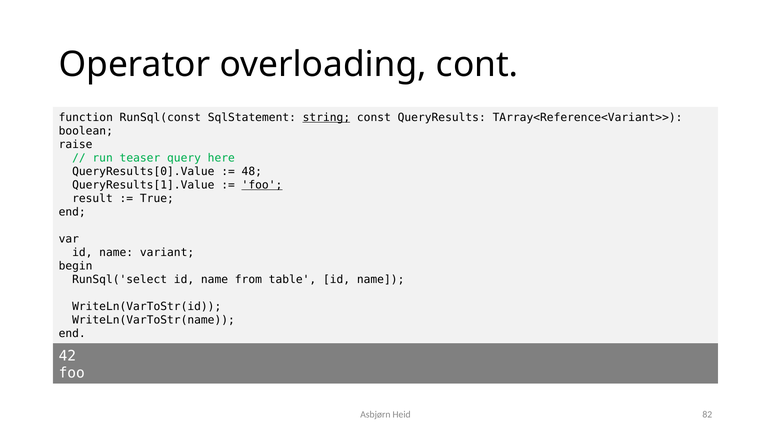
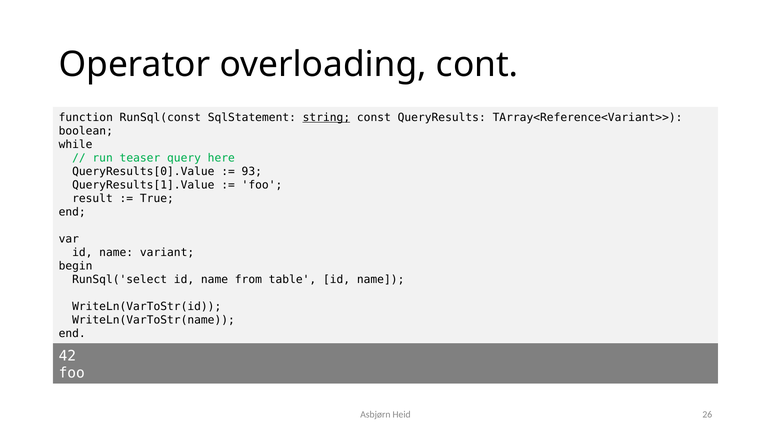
raise: raise -> while
48: 48 -> 93
foo at (262, 185) underline: present -> none
82: 82 -> 26
